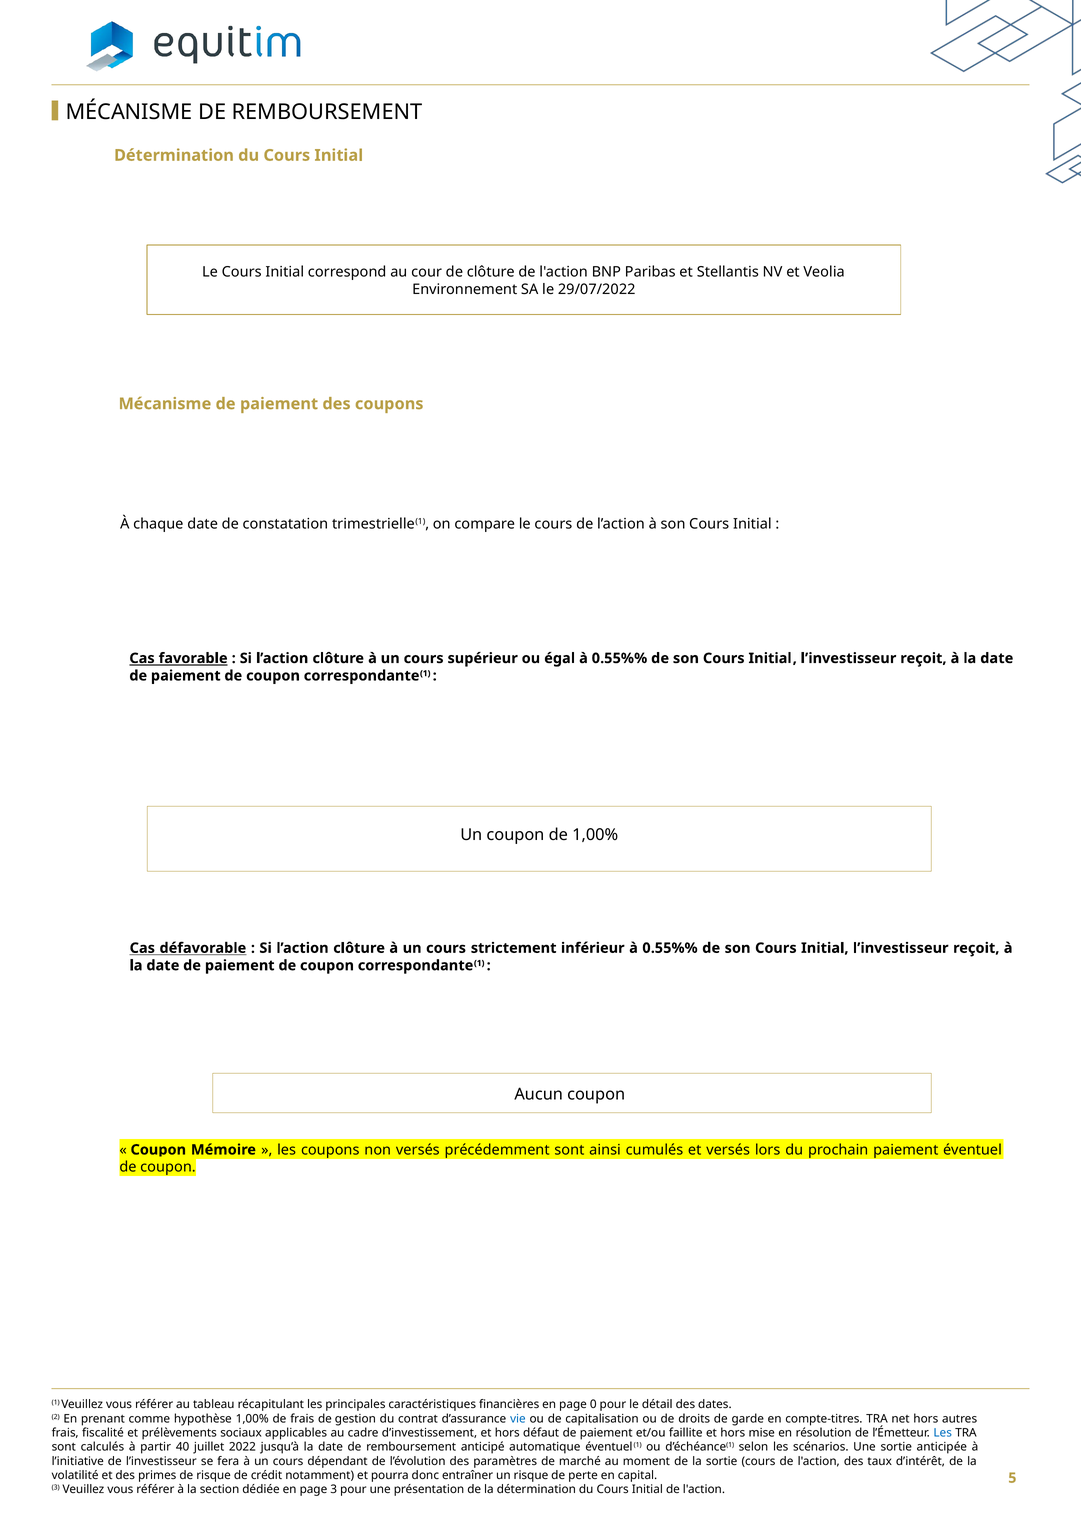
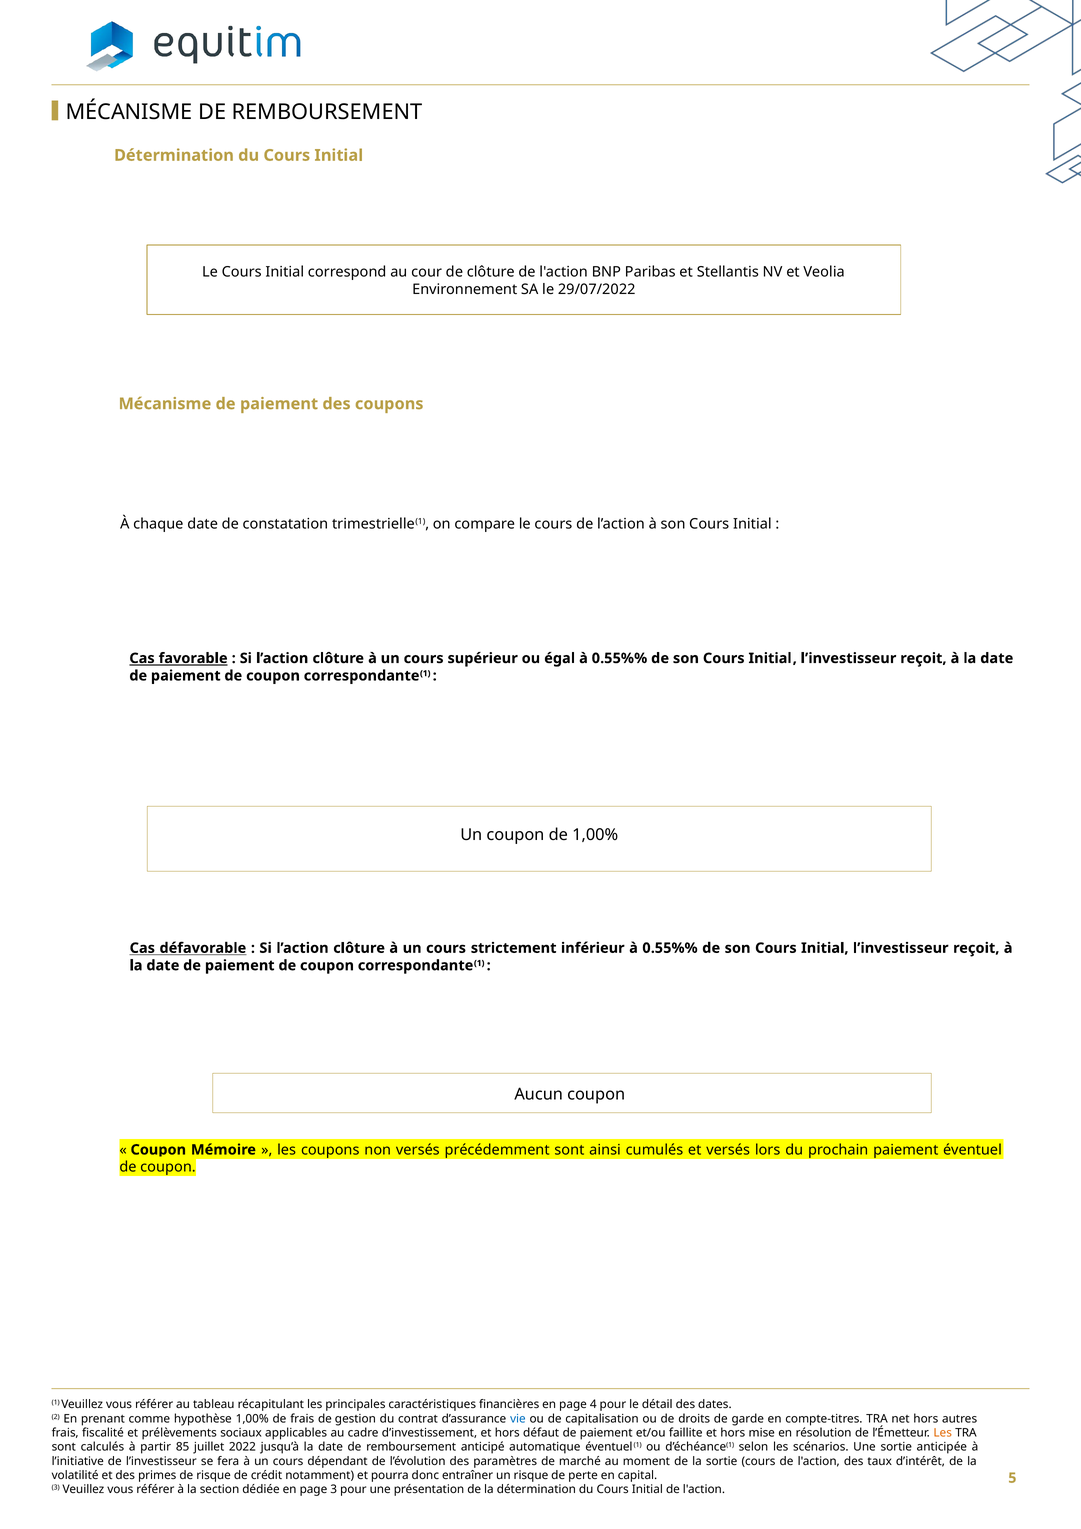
0: 0 -> 4
Les at (943, 1433) colour: blue -> orange
40: 40 -> 85
